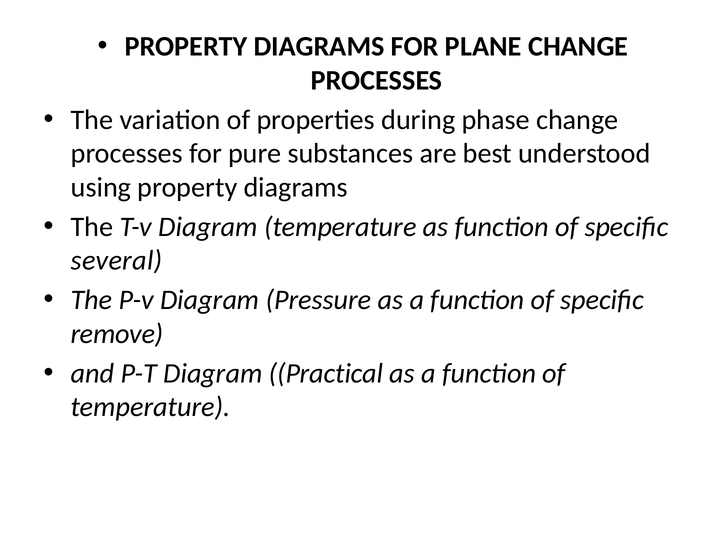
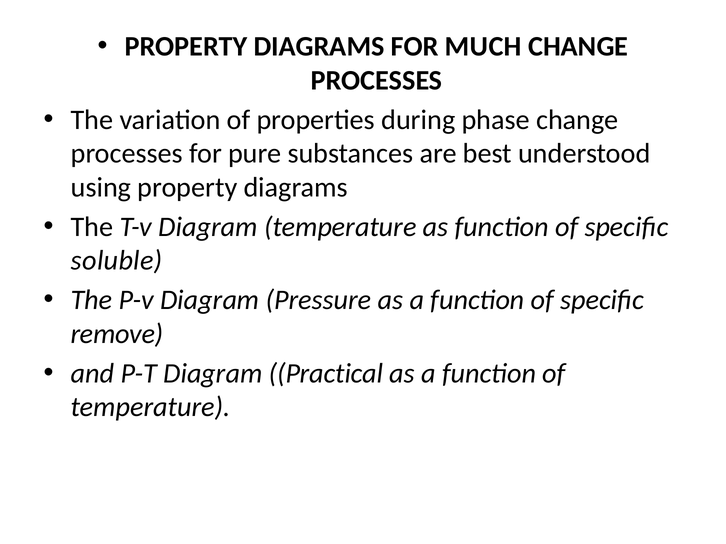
PLANE: PLANE -> MUCH
several: several -> soluble
